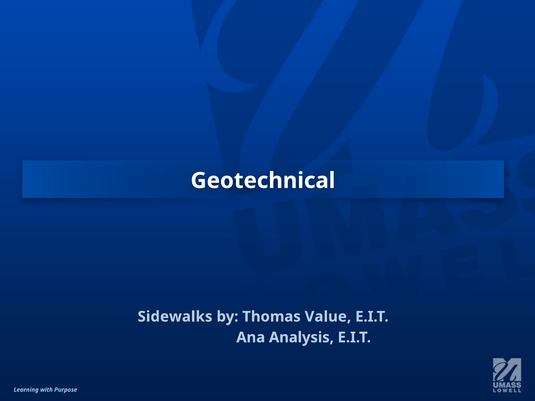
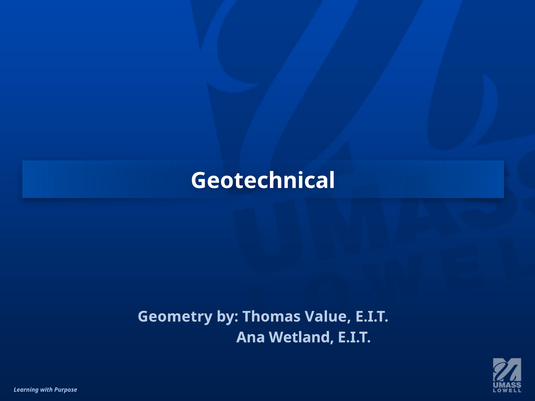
Sidewalks: Sidewalks -> Geometry
Analysis: Analysis -> Wetland
